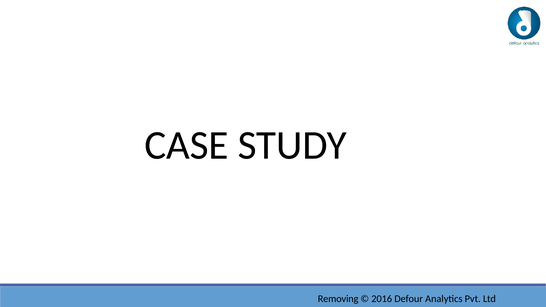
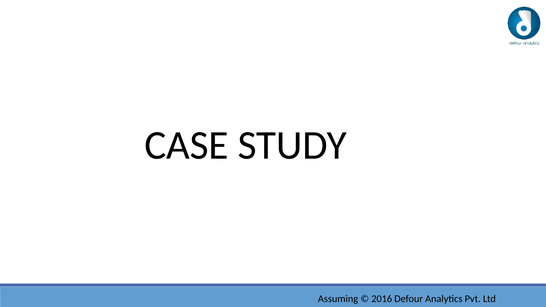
Removing: Removing -> Assuming
